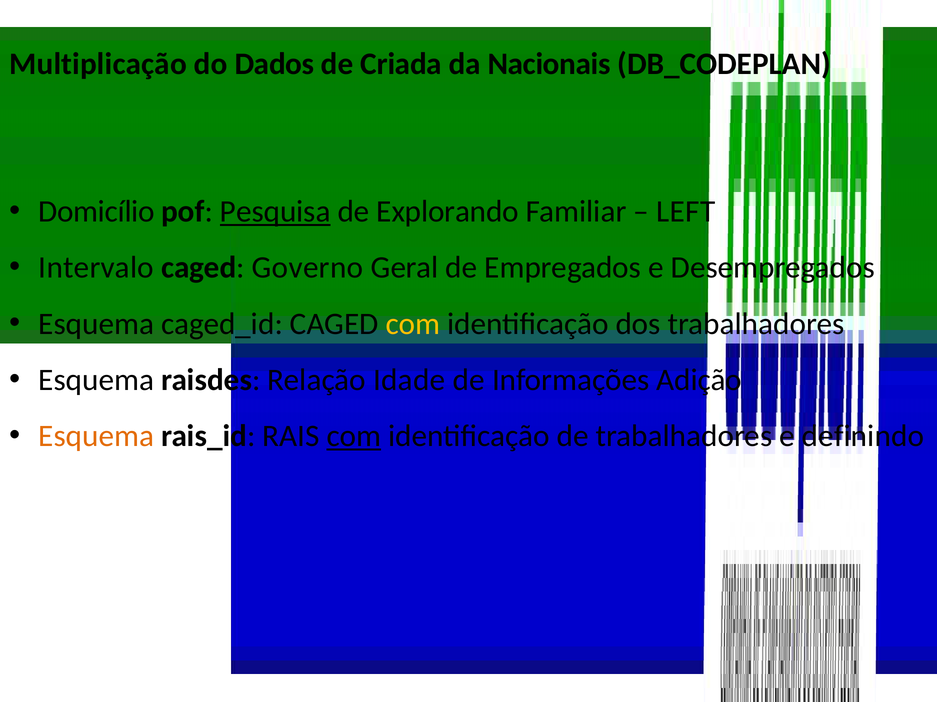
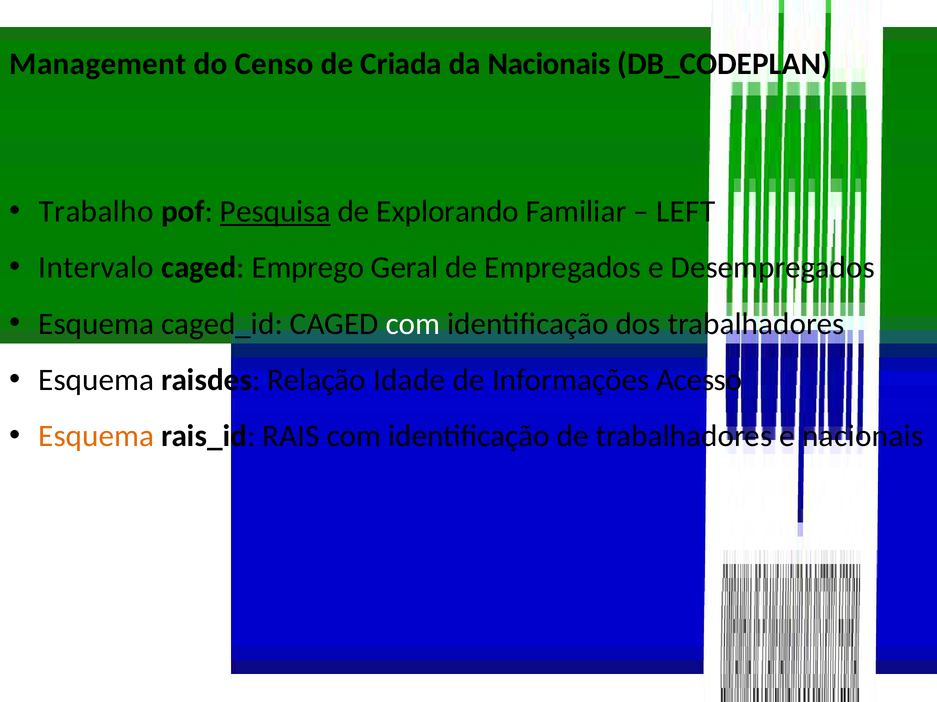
Multiplicação: Multiplicação -> Management
Dados: Dados -> Censo
Domicílio: Domicílio -> Trabalho
Governo: Governo -> Emprego
com at (413, 324) colour: yellow -> white
Adição: Adição -> Acesso
com at (354, 437) underline: present -> none
e definindo: definindo -> nacionais
